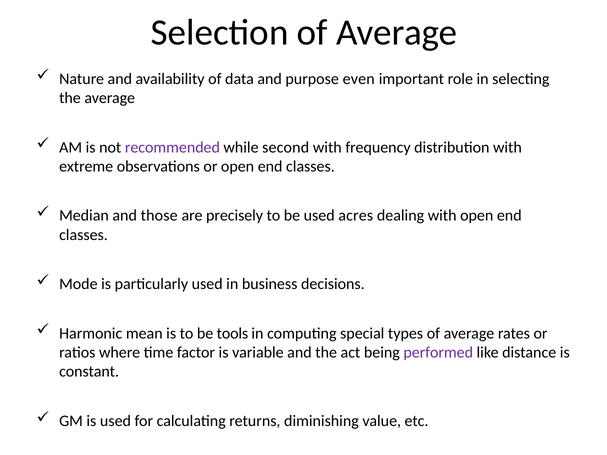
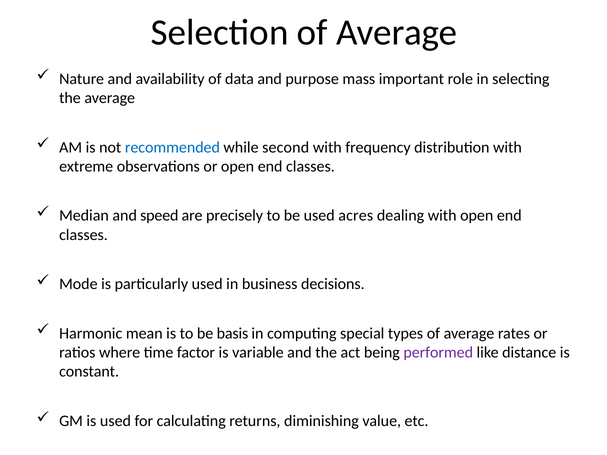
even: even -> mass
recommended colour: purple -> blue
those: those -> speed
tools: tools -> basis
